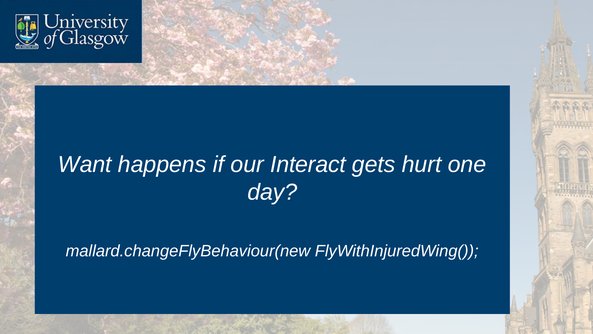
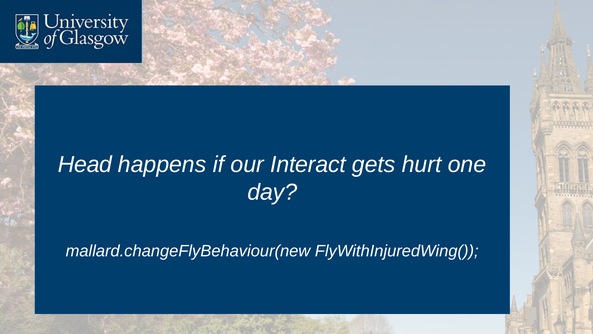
Want: Want -> Head
